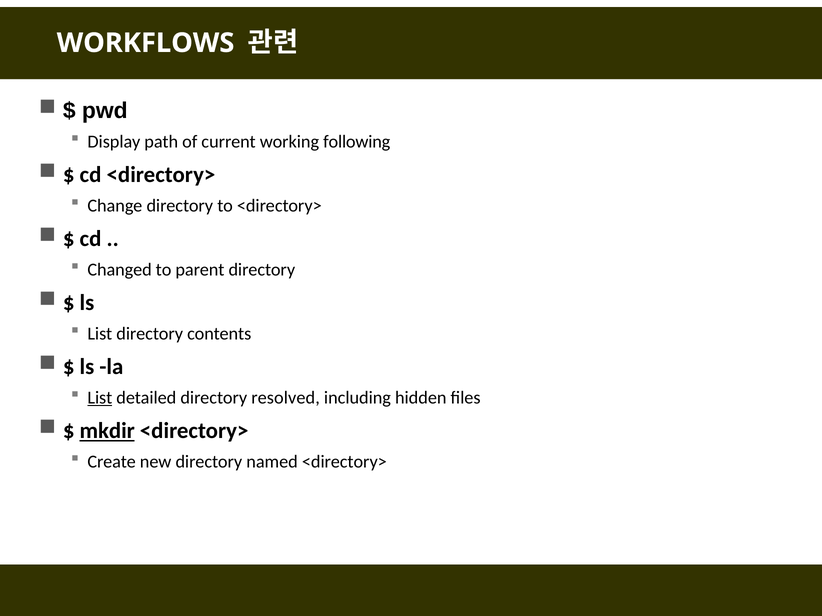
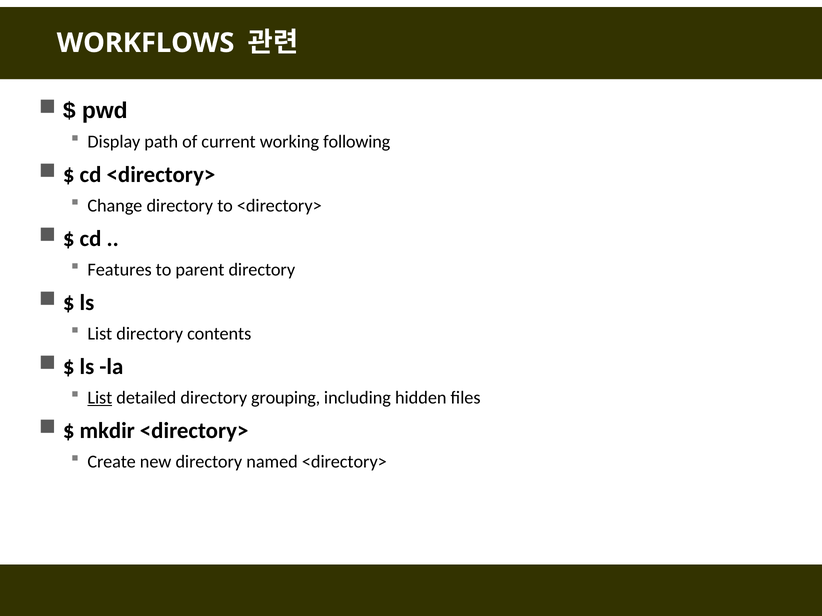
Changed: Changed -> Features
resolved: resolved -> grouping
mkdir underline: present -> none
